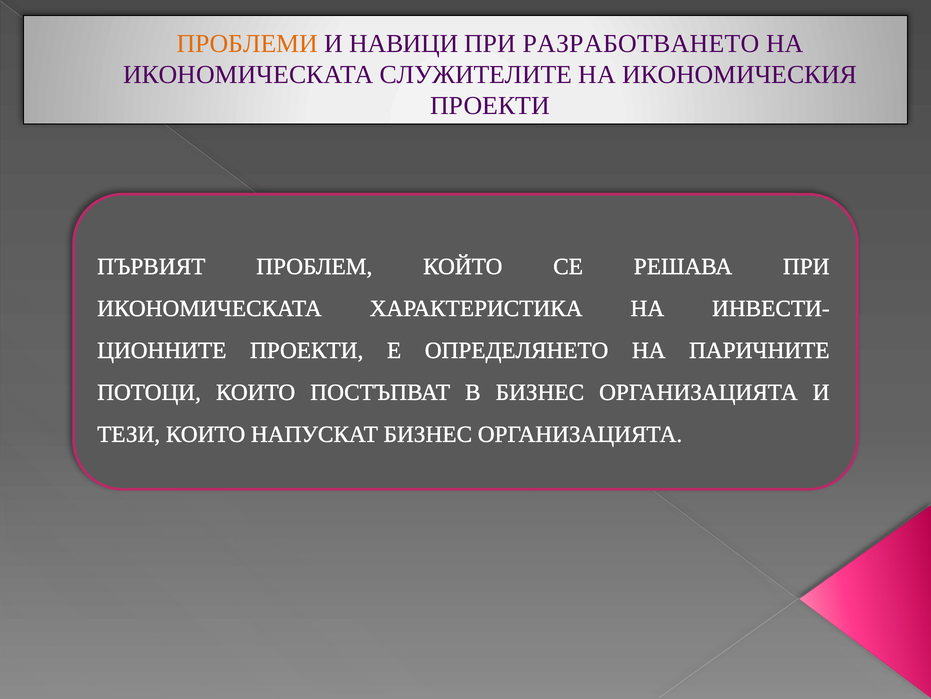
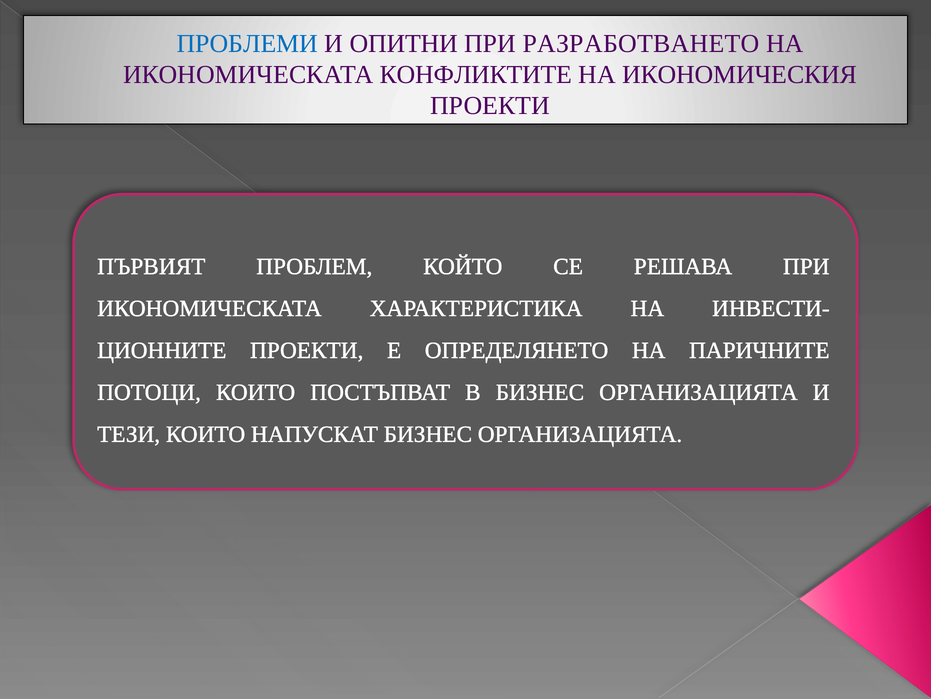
ПРОБЛЕМИ colour: orange -> blue
НАВИЦИ: НАВИЦИ -> ОПИТНИ
СЛУЖИТЕЛИТЕ: СЛУЖИТЕЛИТЕ -> КОНФЛИКТИТЕ
